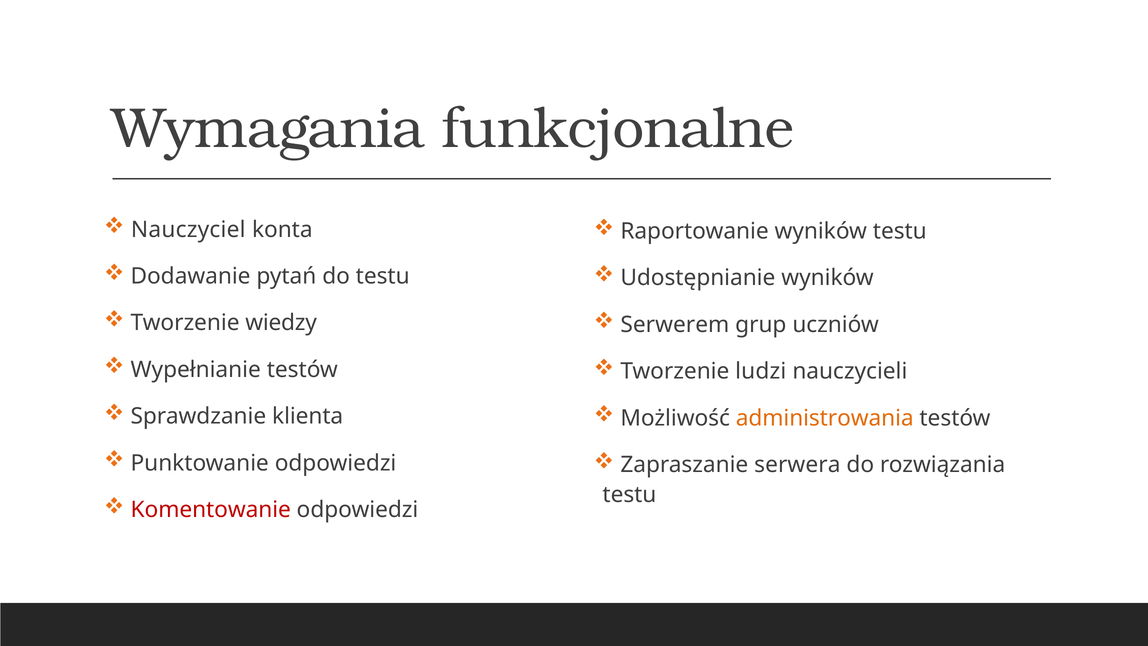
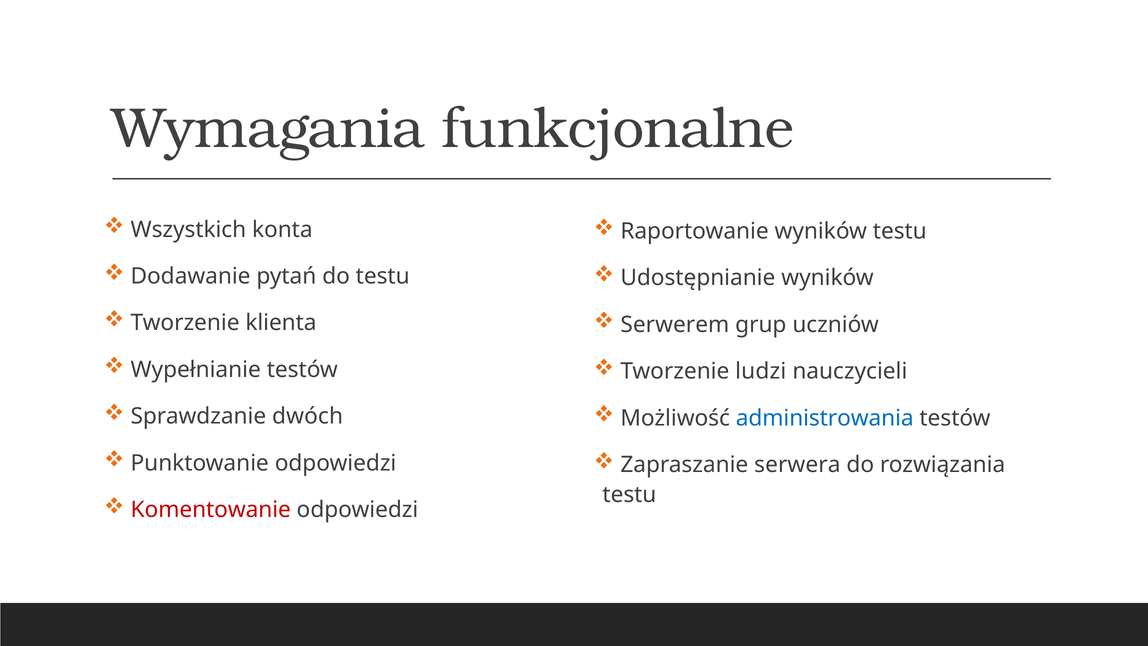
Nauczyciel: Nauczyciel -> Wszystkich
wiedzy: wiedzy -> klienta
klienta: klienta -> dwóch
administrowania colour: orange -> blue
